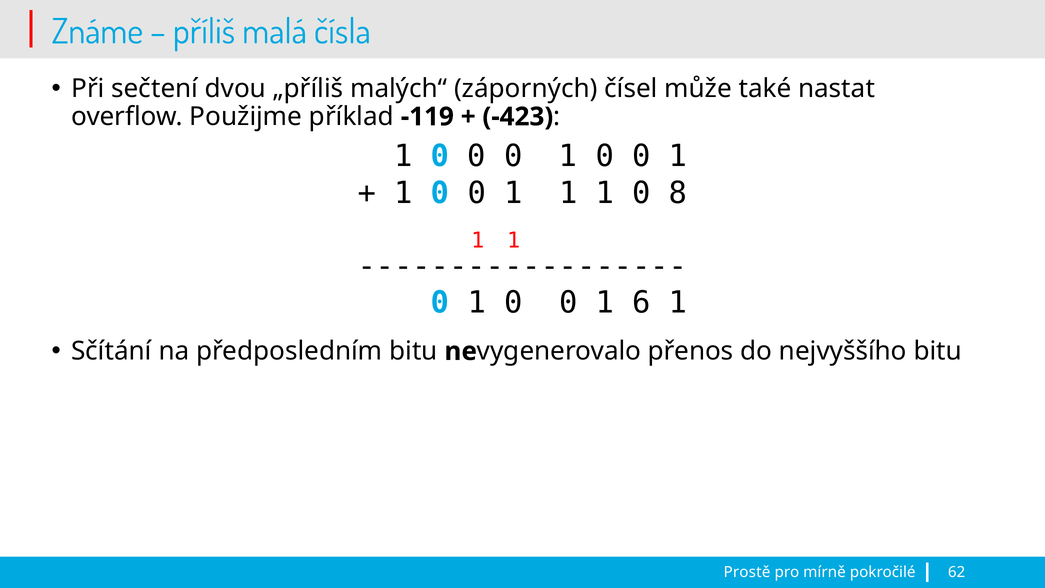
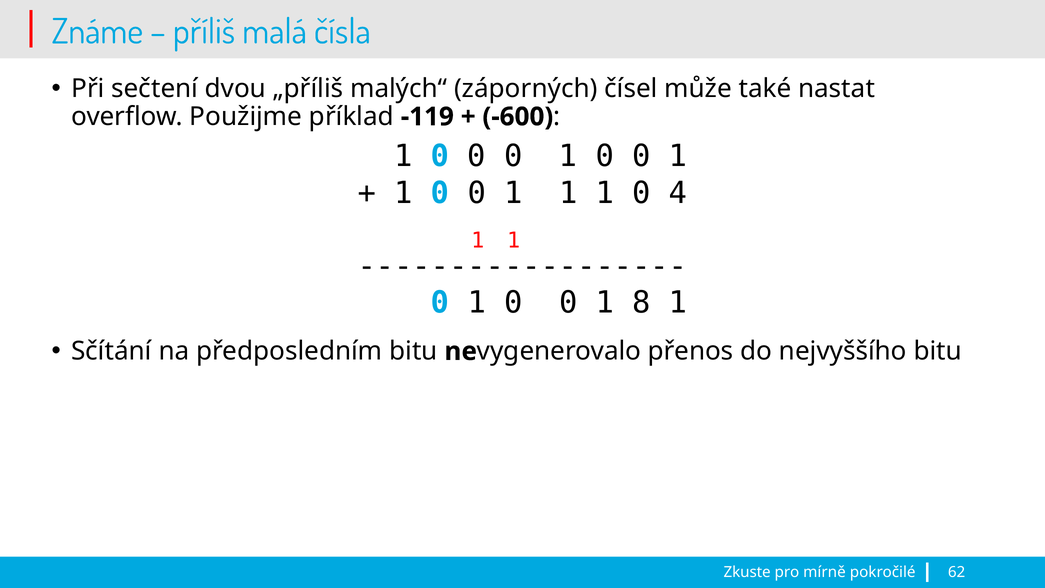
-423: -423 -> -600
8: 8 -> 4
6: 6 -> 8
Prostě: Prostě -> Zkuste
